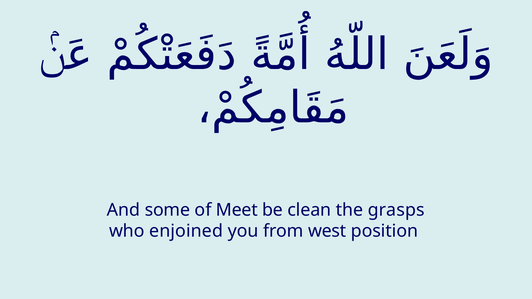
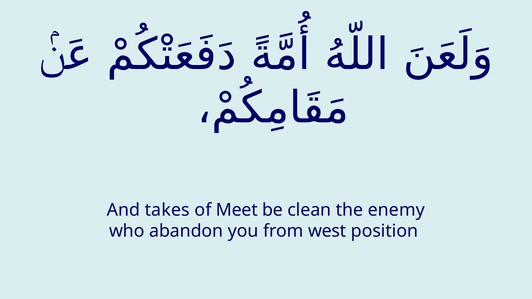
some: some -> takes
grasps: grasps -> enemy
enjoined: enjoined -> abandon
